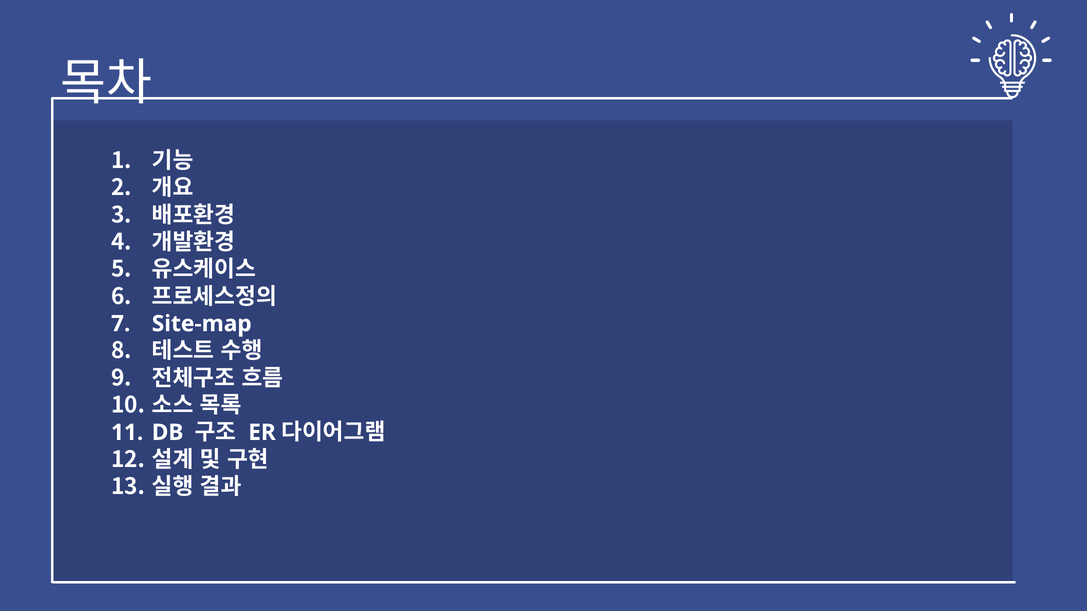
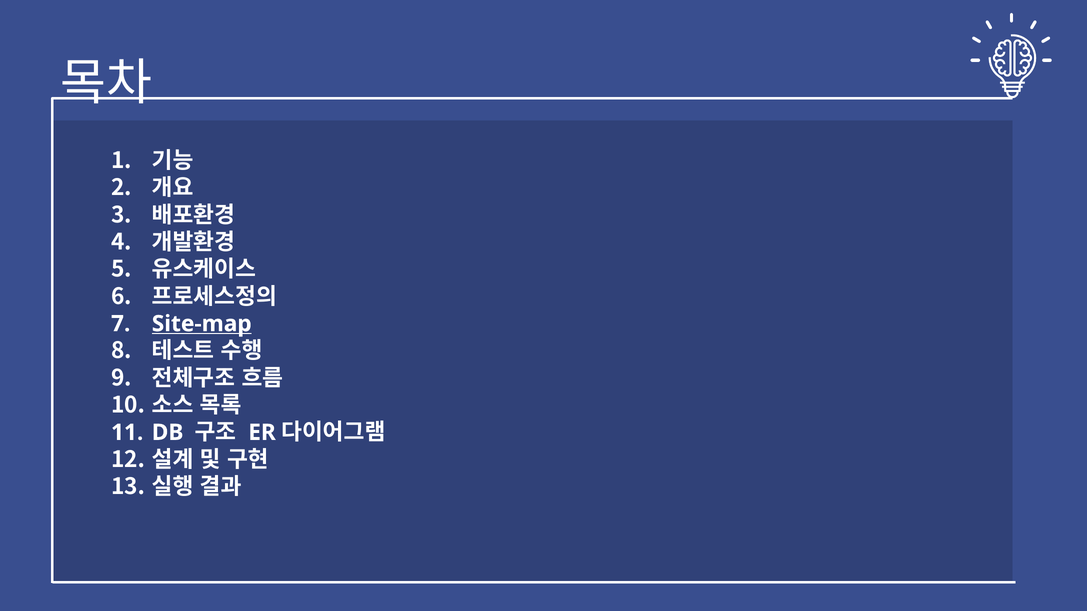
Site-map underline: none -> present
